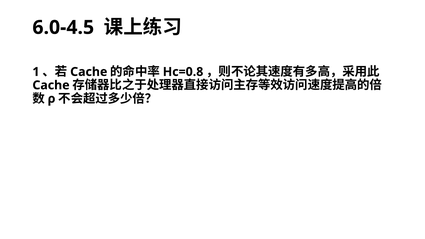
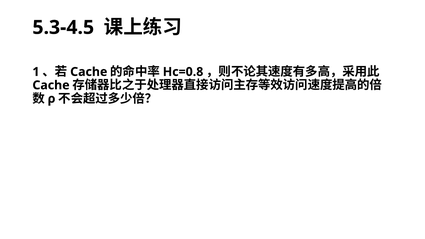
6.0-4.5: 6.0-4.5 -> 5.3-4.5
